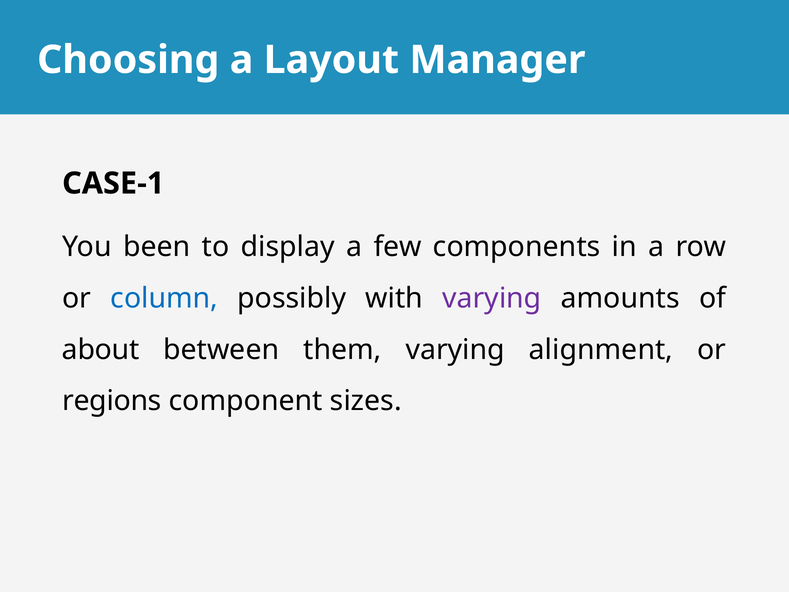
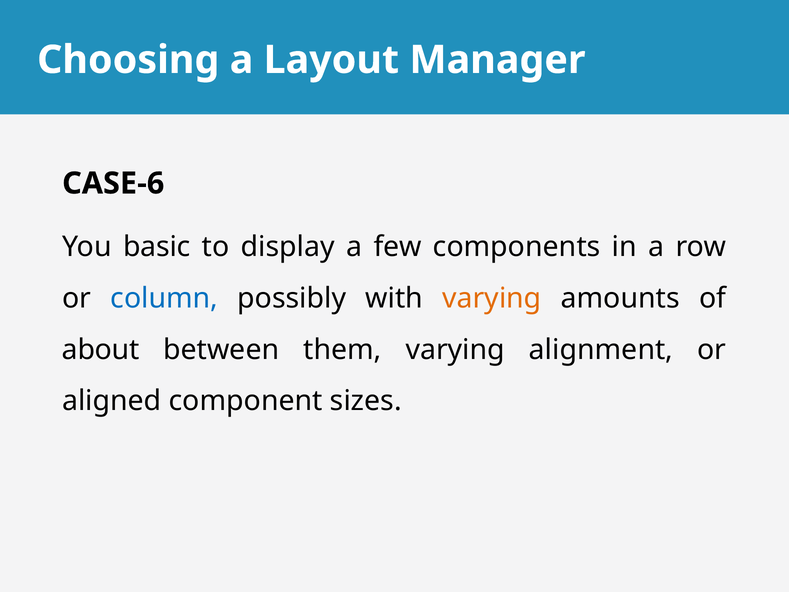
CASE-1: CASE-1 -> CASE-6
been: been -> basic
varying at (492, 298) colour: purple -> orange
regions: regions -> aligned
